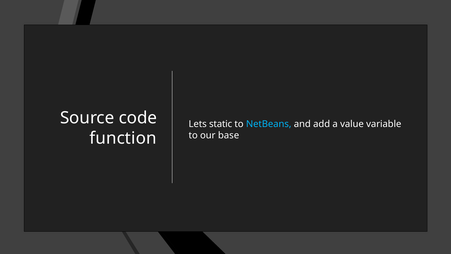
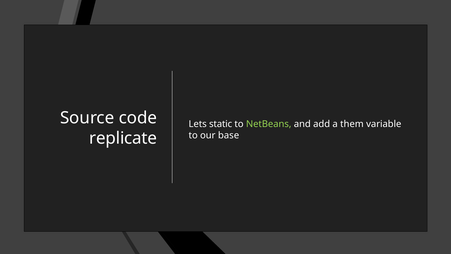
NetBeans colour: light blue -> light green
value: value -> them
function: function -> replicate
